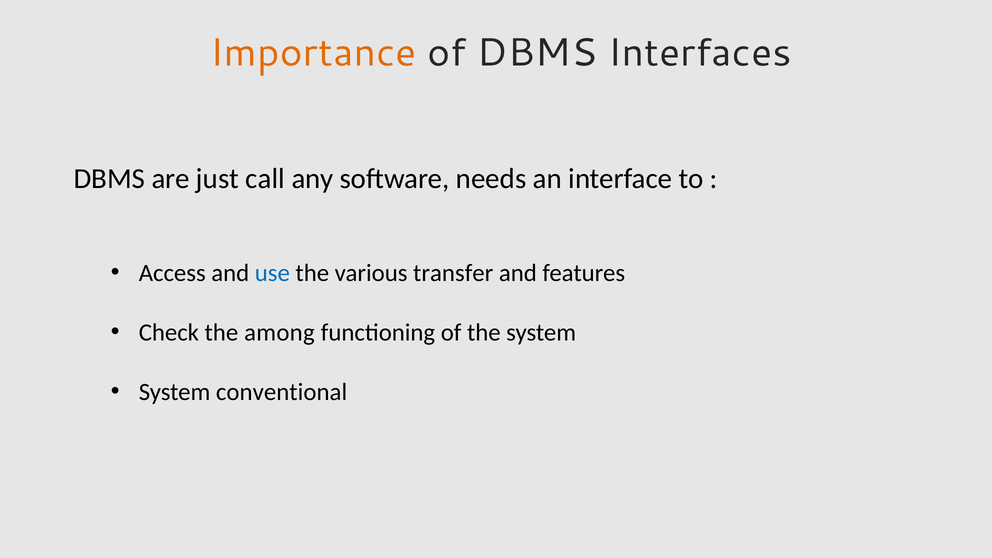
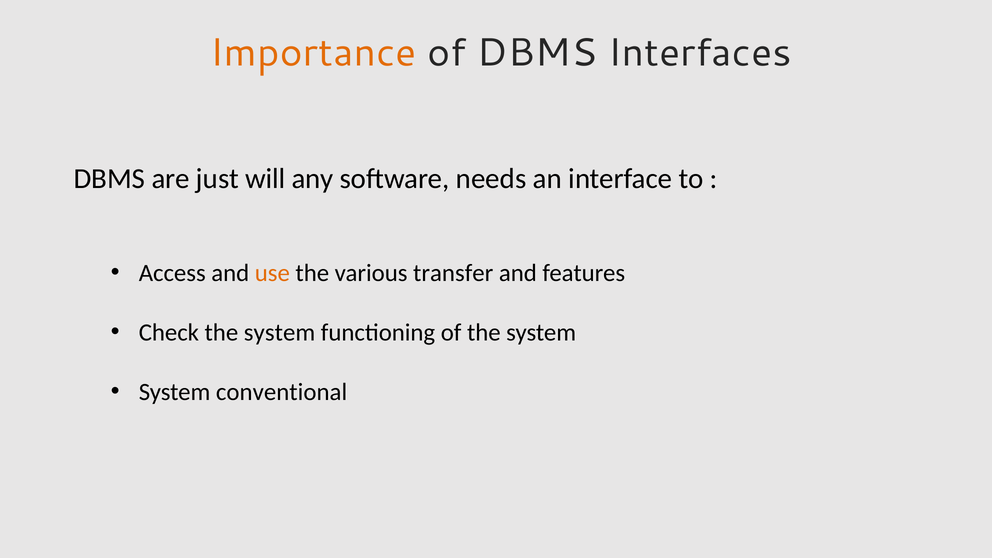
call: call -> will
use colour: blue -> orange
Check the among: among -> system
